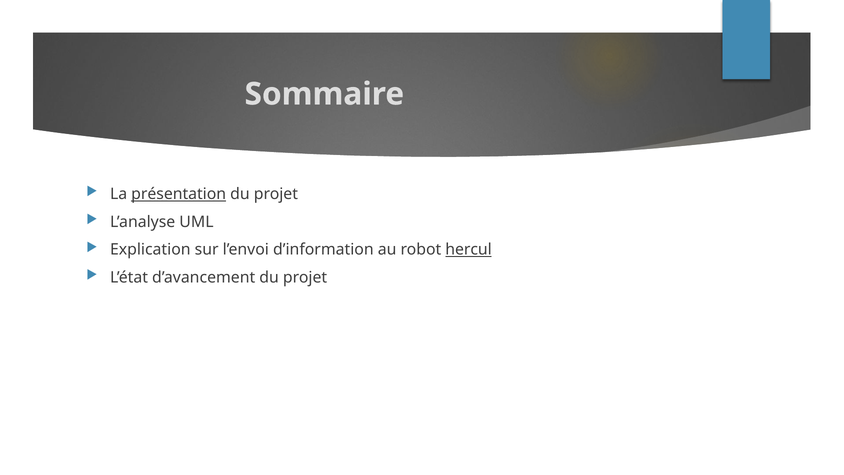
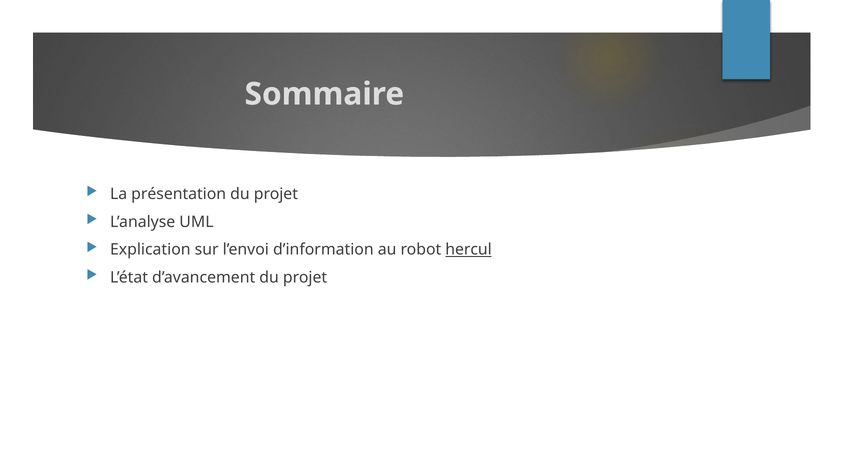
présentation underline: present -> none
